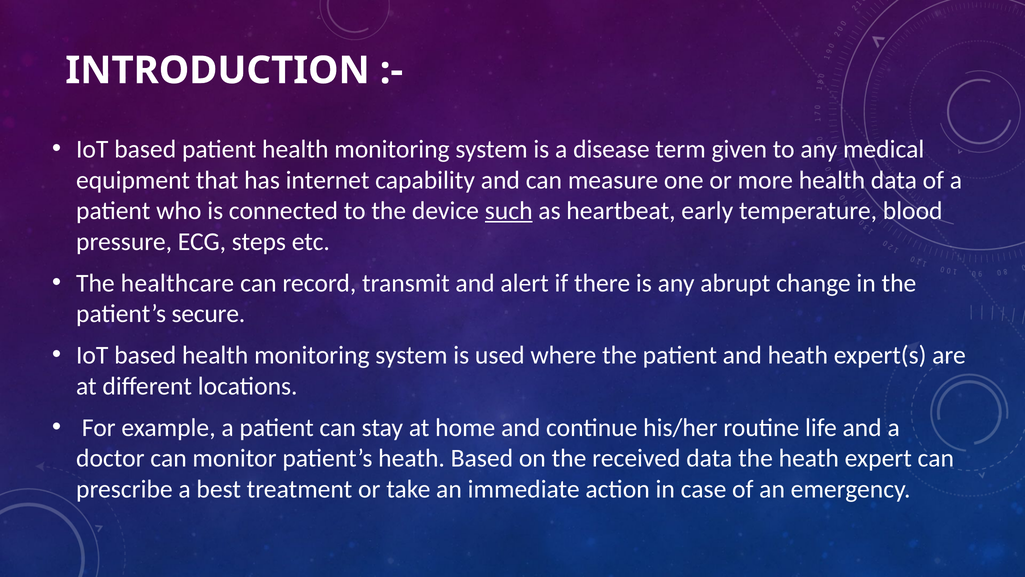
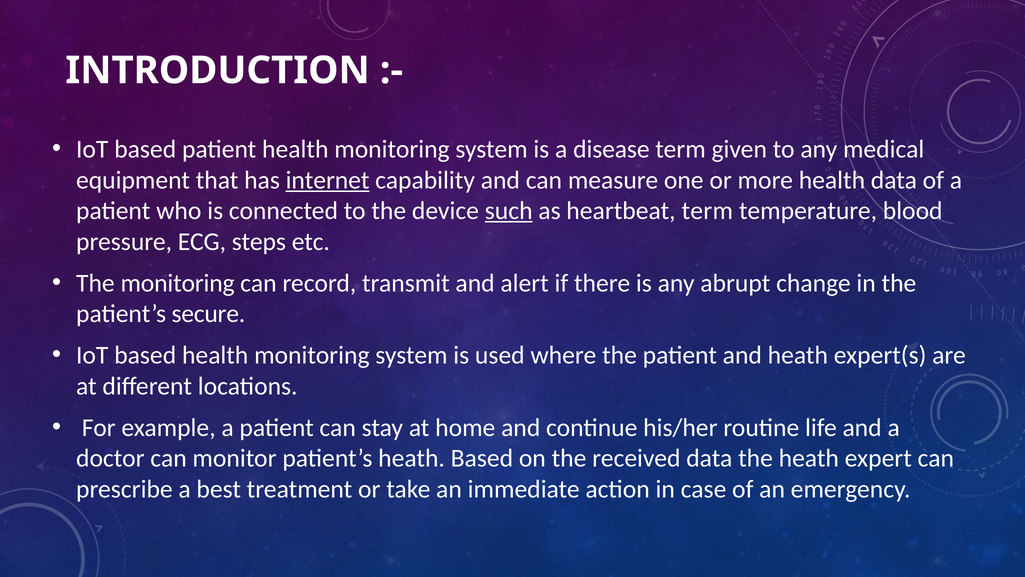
internet underline: none -> present
heartbeat early: early -> term
The healthcare: healthcare -> monitoring
